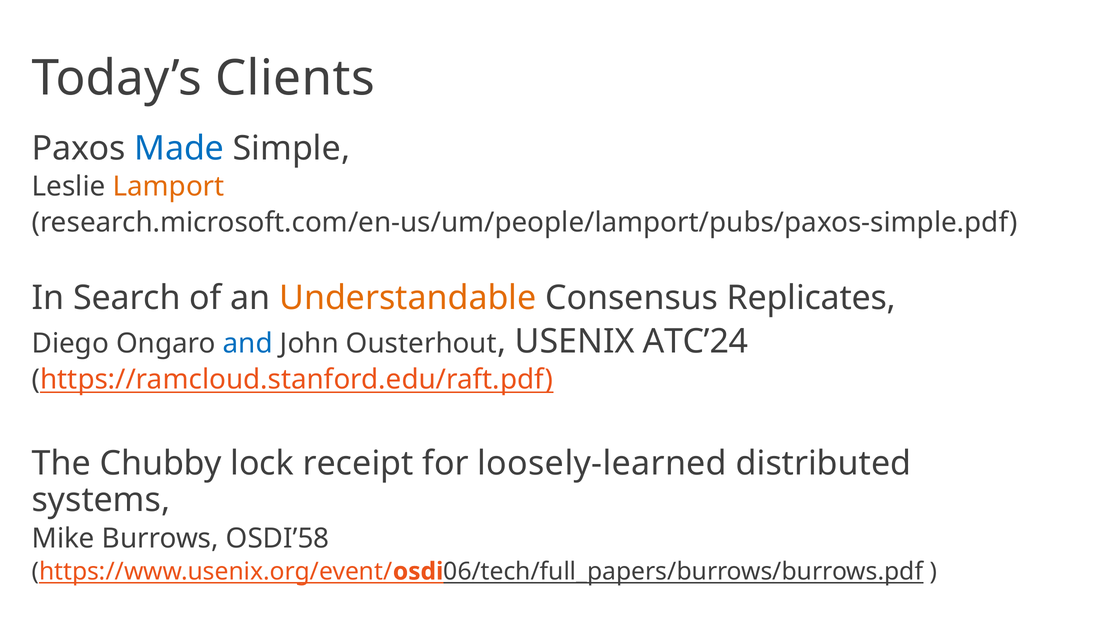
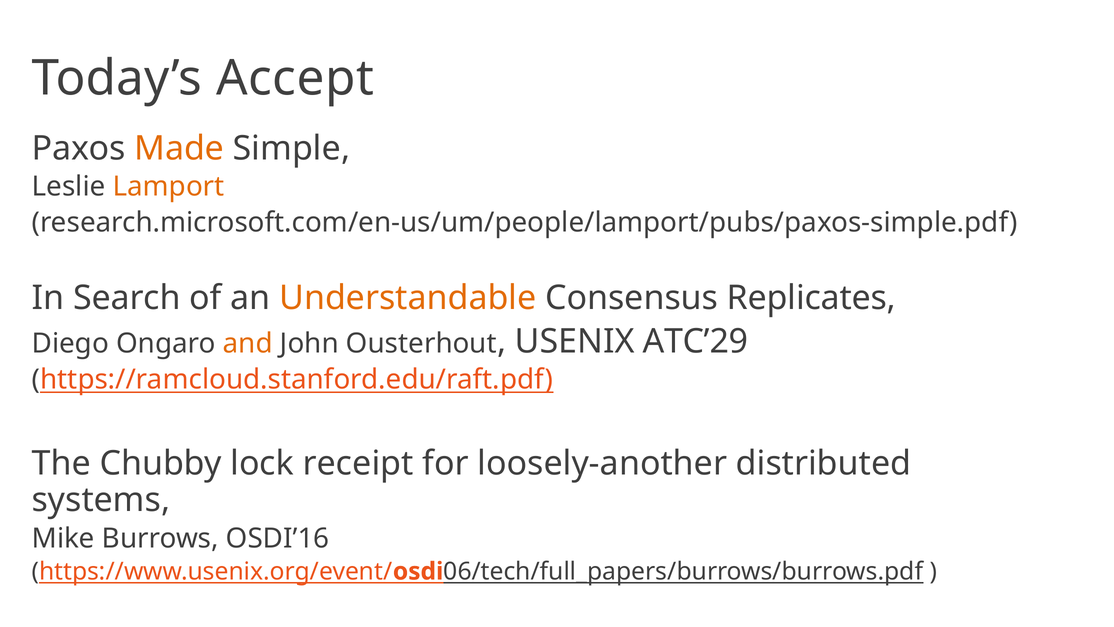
Clients: Clients -> Accept
Made colour: blue -> orange
and colour: blue -> orange
ATC’24: ATC’24 -> ATC’29
loosely-learned: loosely-learned -> loosely-another
OSDI’58: OSDI’58 -> OSDI’16
